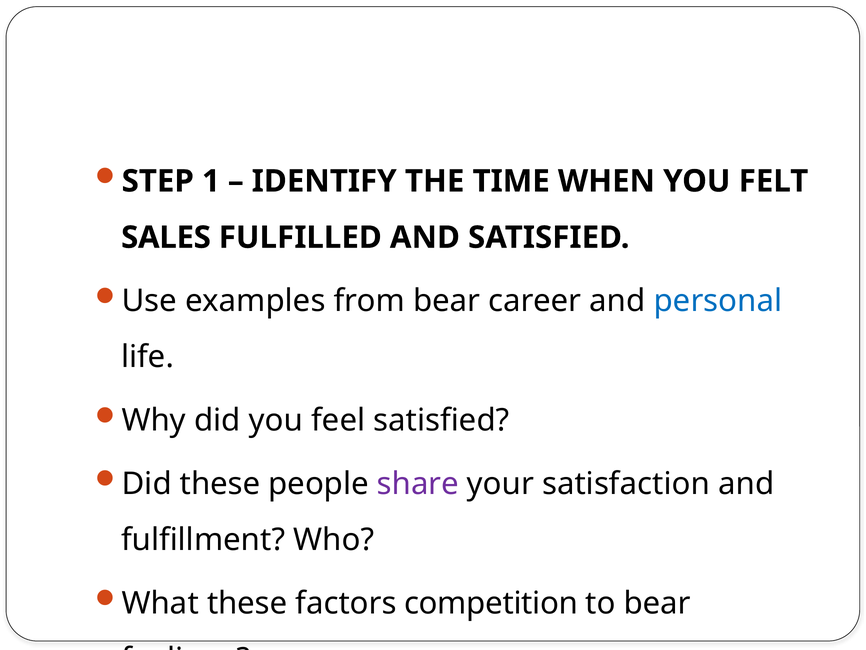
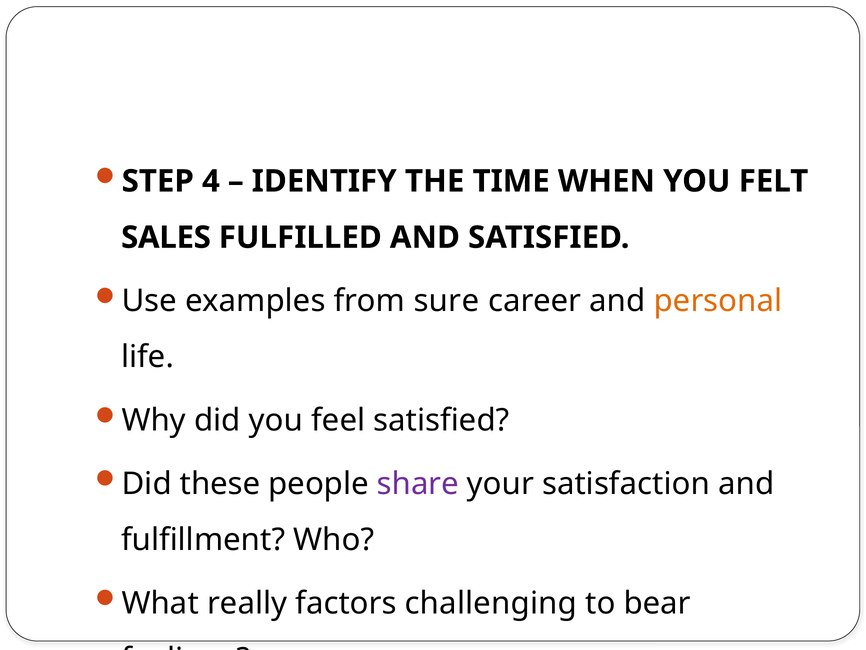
1: 1 -> 4
from bear: bear -> sure
personal colour: blue -> orange
What these: these -> really
competition: competition -> challenging
